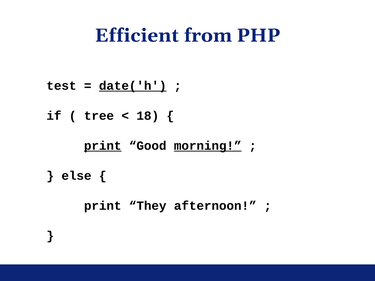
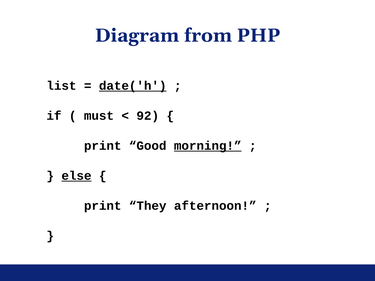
Efficient: Efficient -> Diagram
test: test -> list
tree: tree -> must
18: 18 -> 92
print at (103, 146) underline: present -> none
else underline: none -> present
